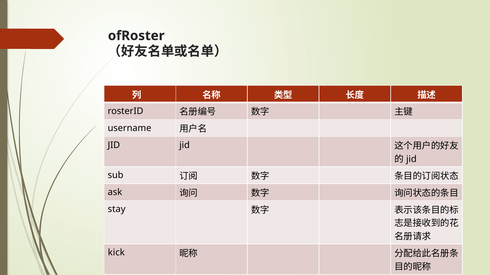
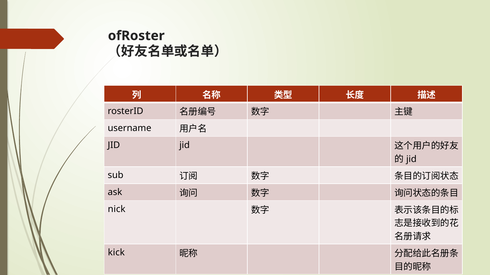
stay: stay -> nick
